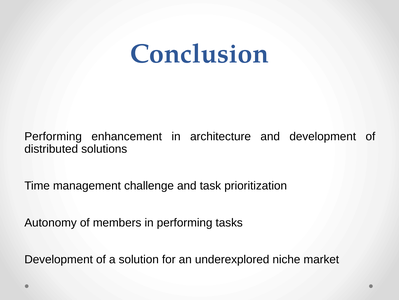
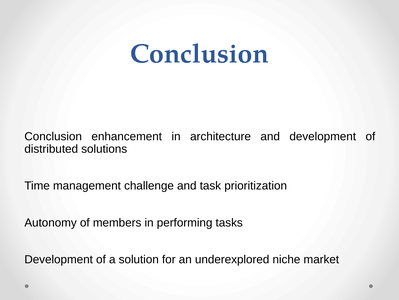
Performing at (53, 136): Performing -> Conclusion
